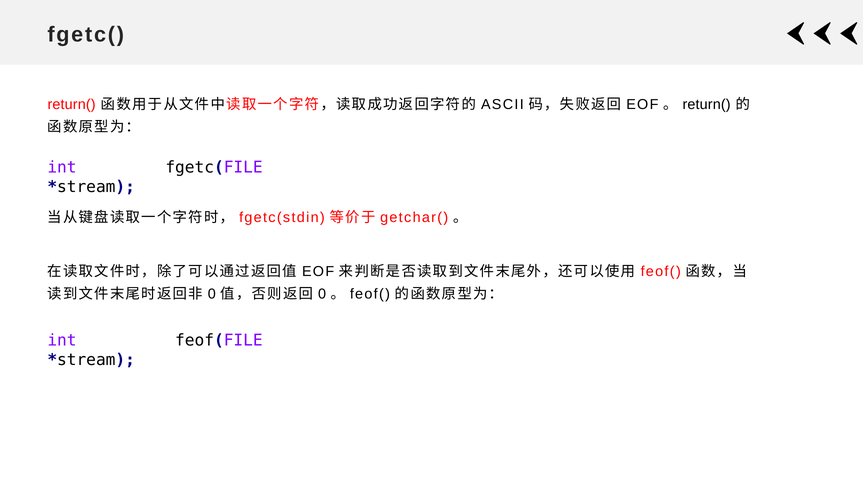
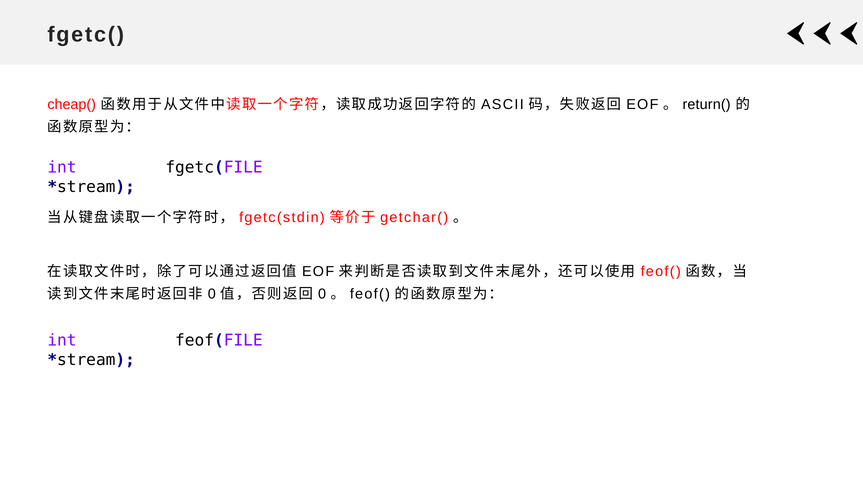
return( at (72, 104): return( -> cheap(
